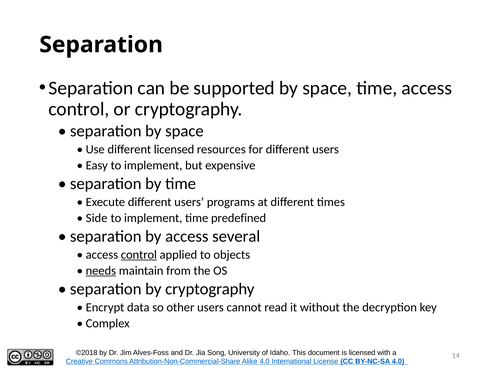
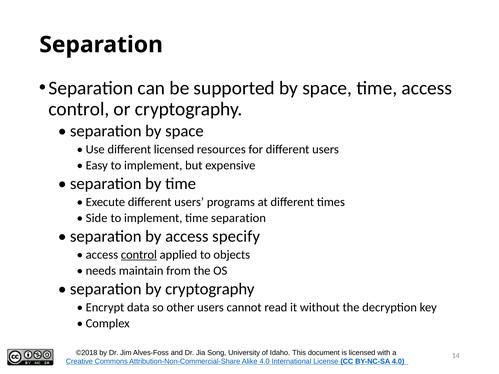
time predefined: predefined -> separation
several: several -> specify
needs underline: present -> none
